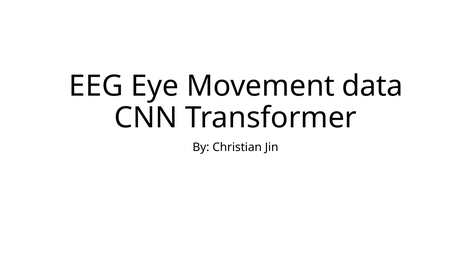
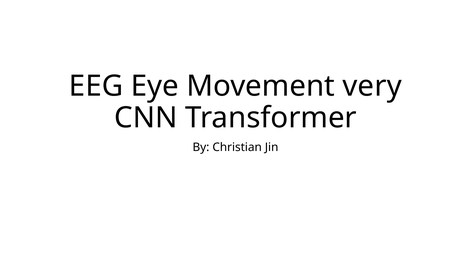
data: data -> very
